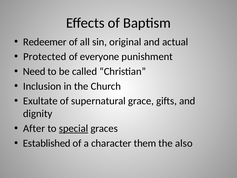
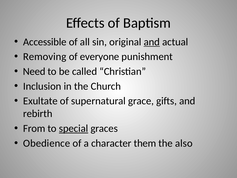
Redeemer: Redeemer -> Accessible
and at (152, 42) underline: none -> present
Protected: Protected -> Removing
dignity: dignity -> rebirth
After: After -> From
Established: Established -> Obedience
